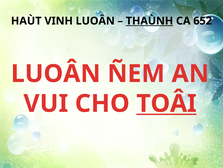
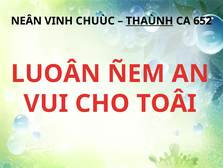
HAÙT: HAÙT -> NEÂN
VINH LUOÂN: LUOÂN -> CHUÙC
TOÂI underline: present -> none
